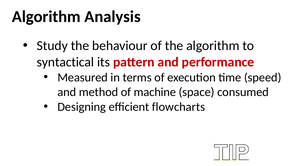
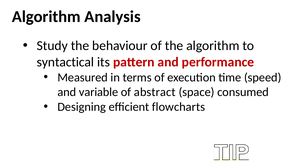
method: method -> variable
machine: machine -> abstract
